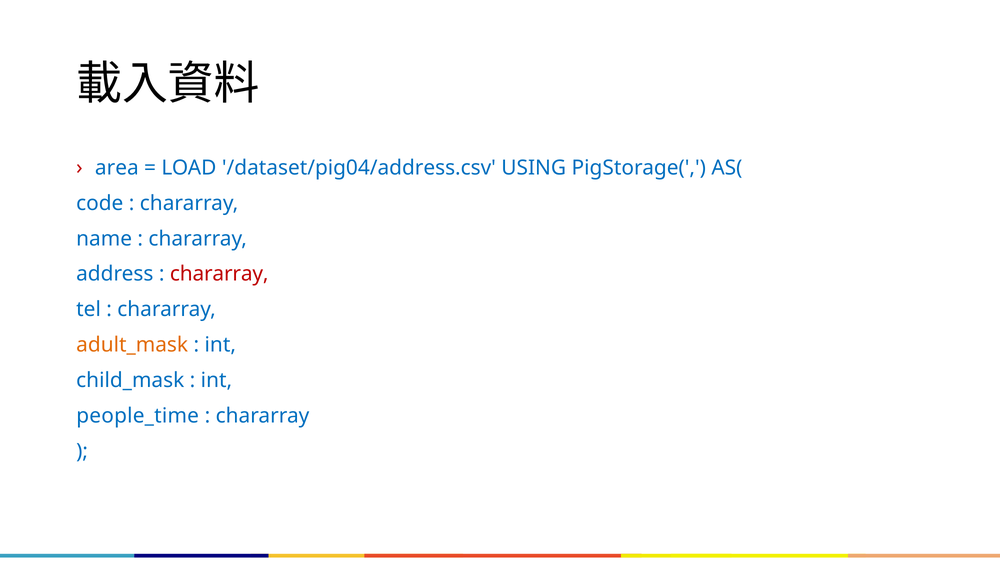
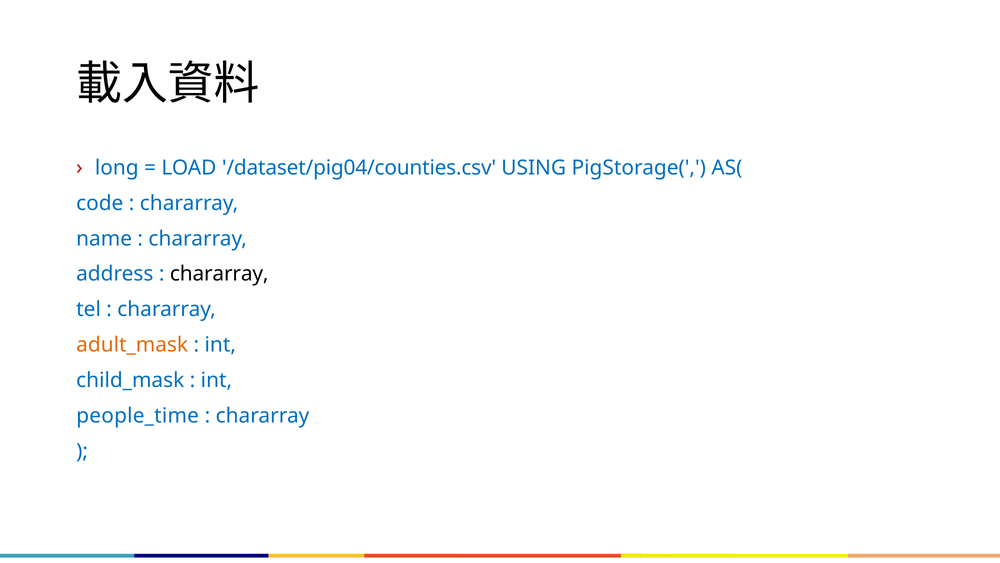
area: area -> long
/dataset/pig04/address.csv: /dataset/pig04/address.csv -> /dataset/pig04/counties.csv
chararray at (219, 274) colour: red -> black
